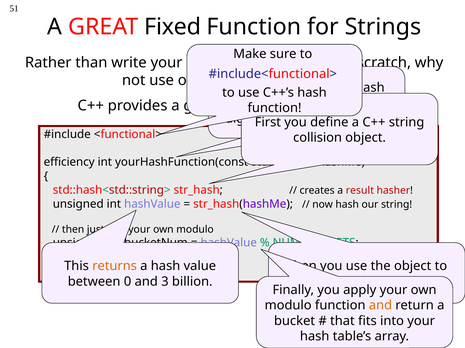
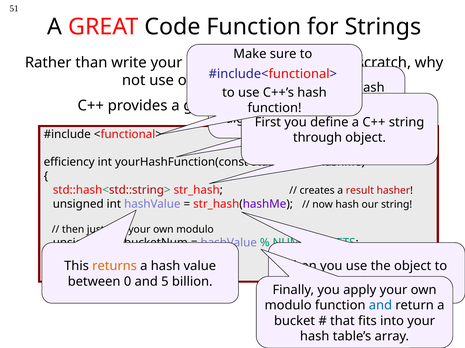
Fixed: Fixed -> Code
collision: collision -> through
3: 3 -> 5
and at (380, 306) colour: orange -> blue
